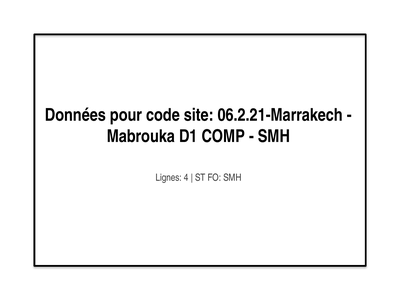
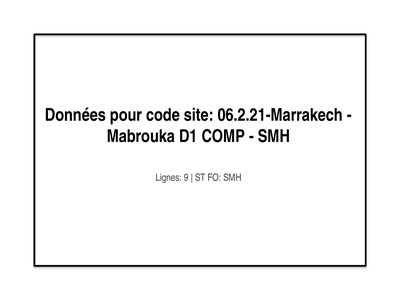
4: 4 -> 9
